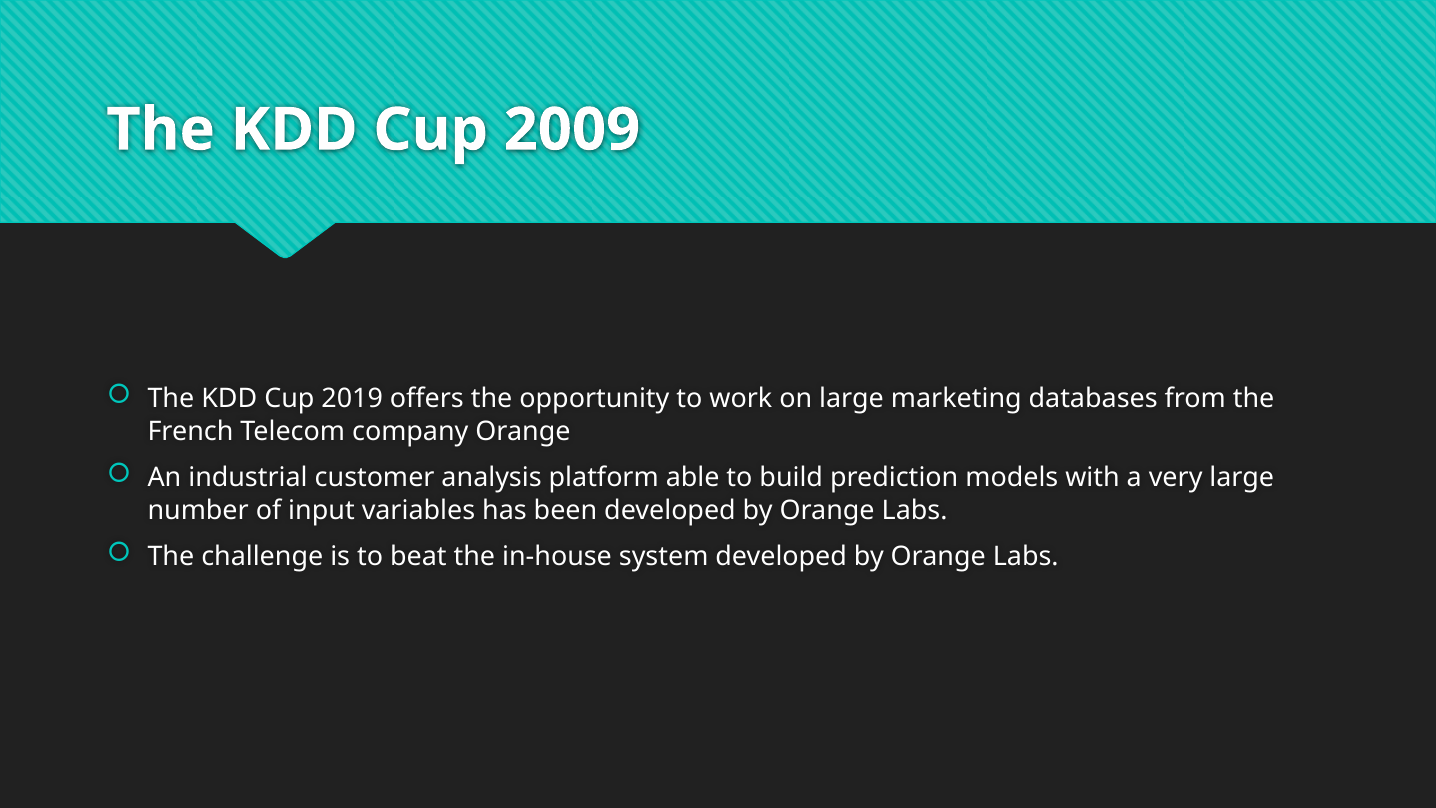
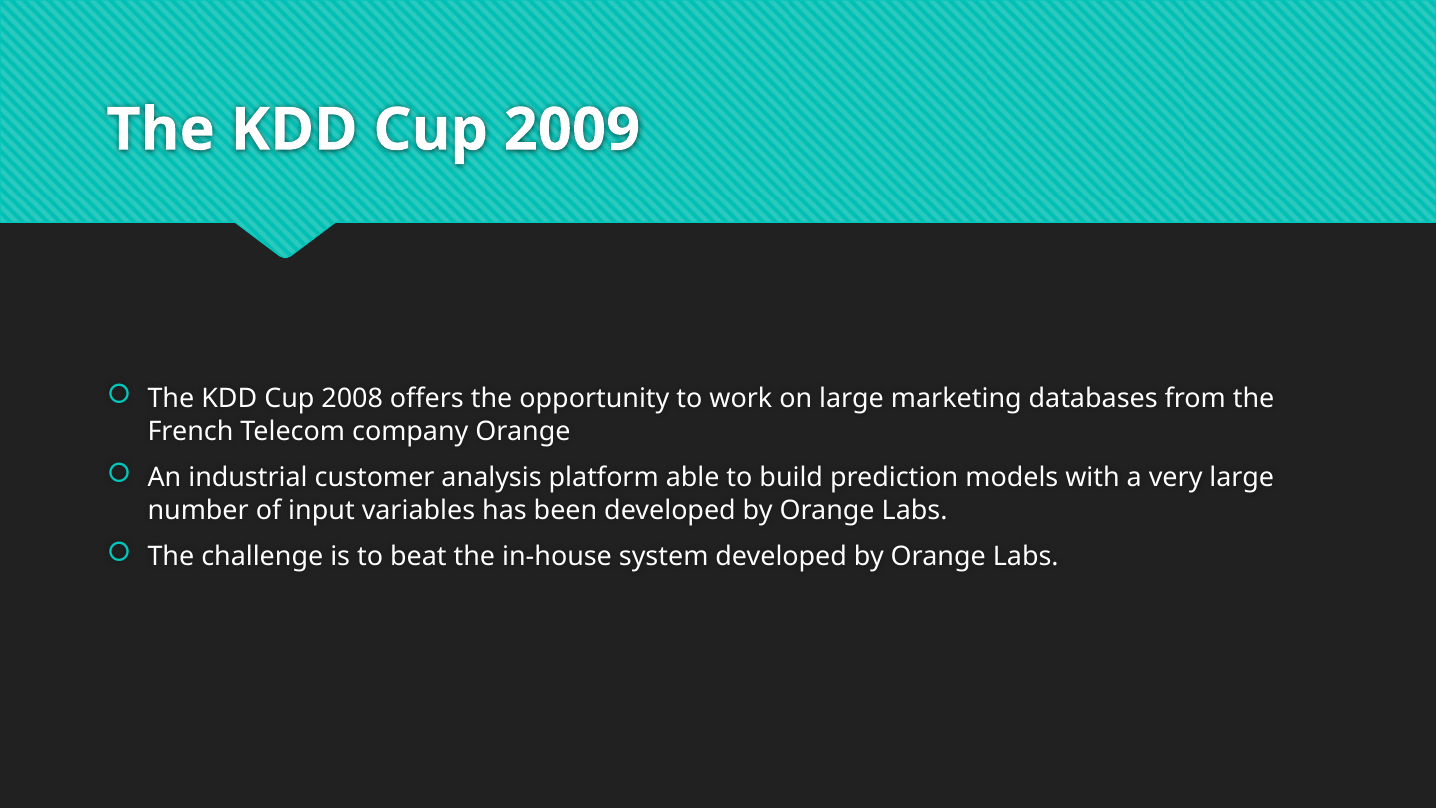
2019: 2019 -> 2008
